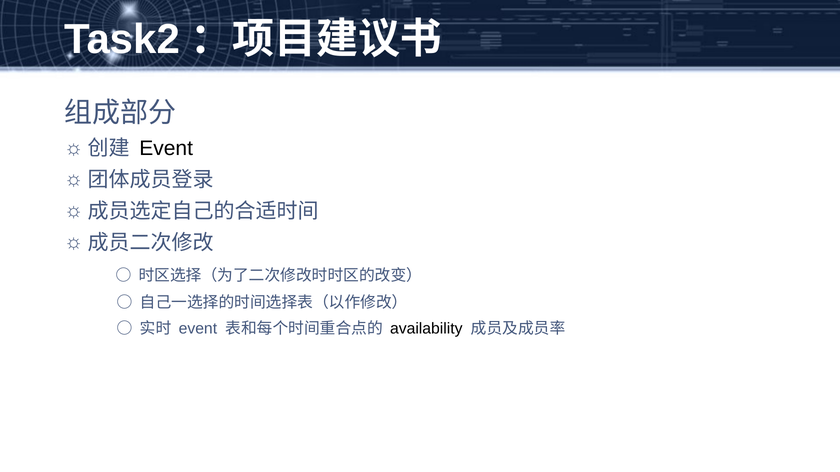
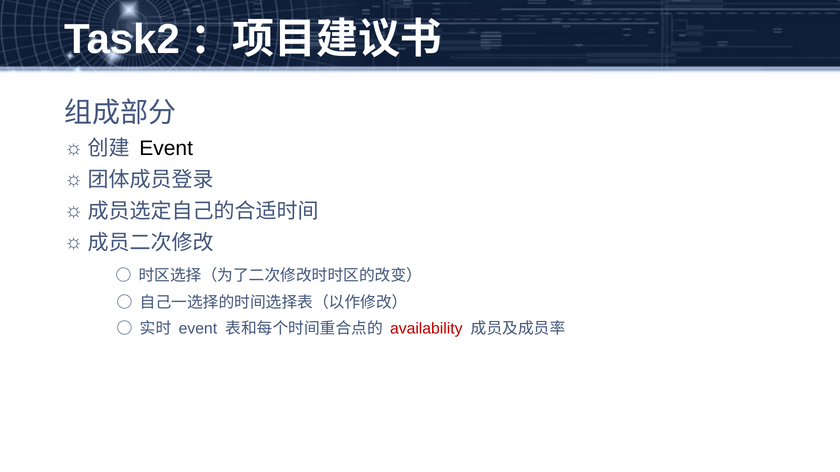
availability colour: black -> red
